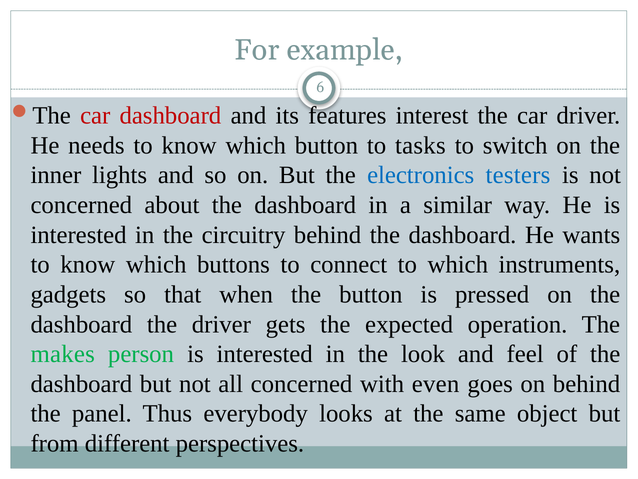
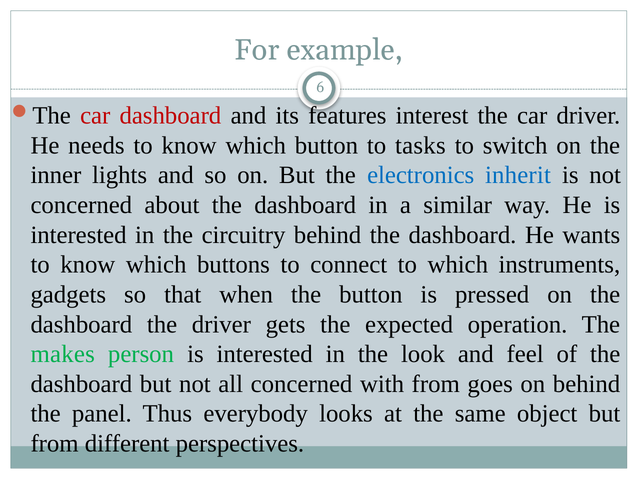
testers: testers -> inherit
with even: even -> from
